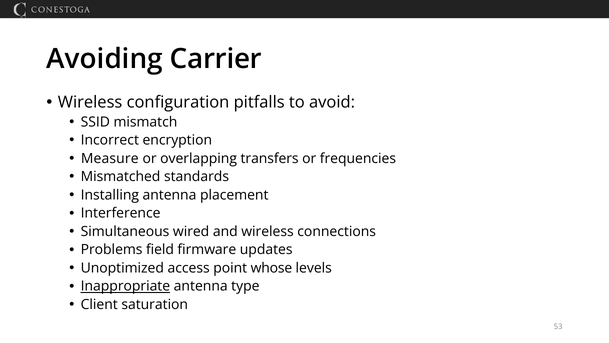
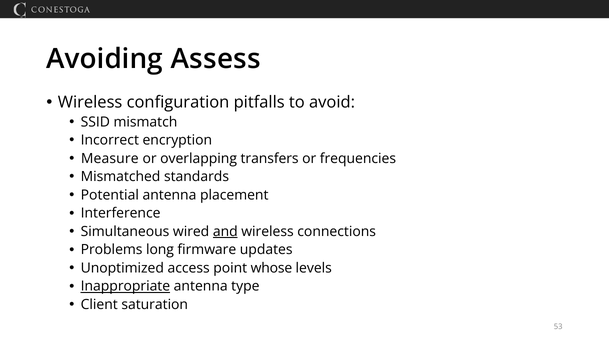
Carrier: Carrier -> Assess
Installing: Installing -> Potential
and underline: none -> present
field: field -> long
